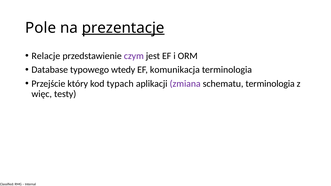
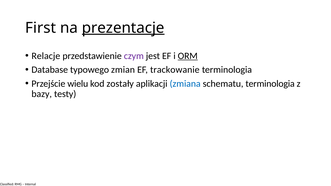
Pole: Pole -> First
ORM underline: none -> present
wtedy: wtedy -> zmian
komunikacja: komunikacja -> trackowanie
który: który -> wielu
typach: typach -> zostały
zmiana colour: purple -> blue
więc: więc -> bazy
